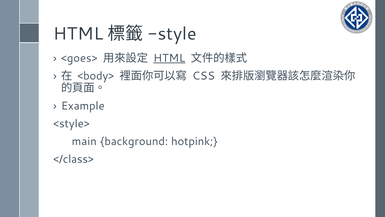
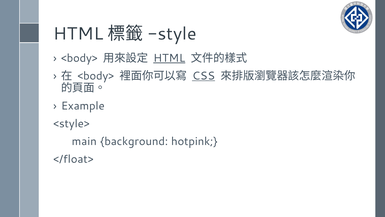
<goes> at (79, 58): <goes> -> <body>
CSS underline: none -> present
</class>: </class> -> </float>
